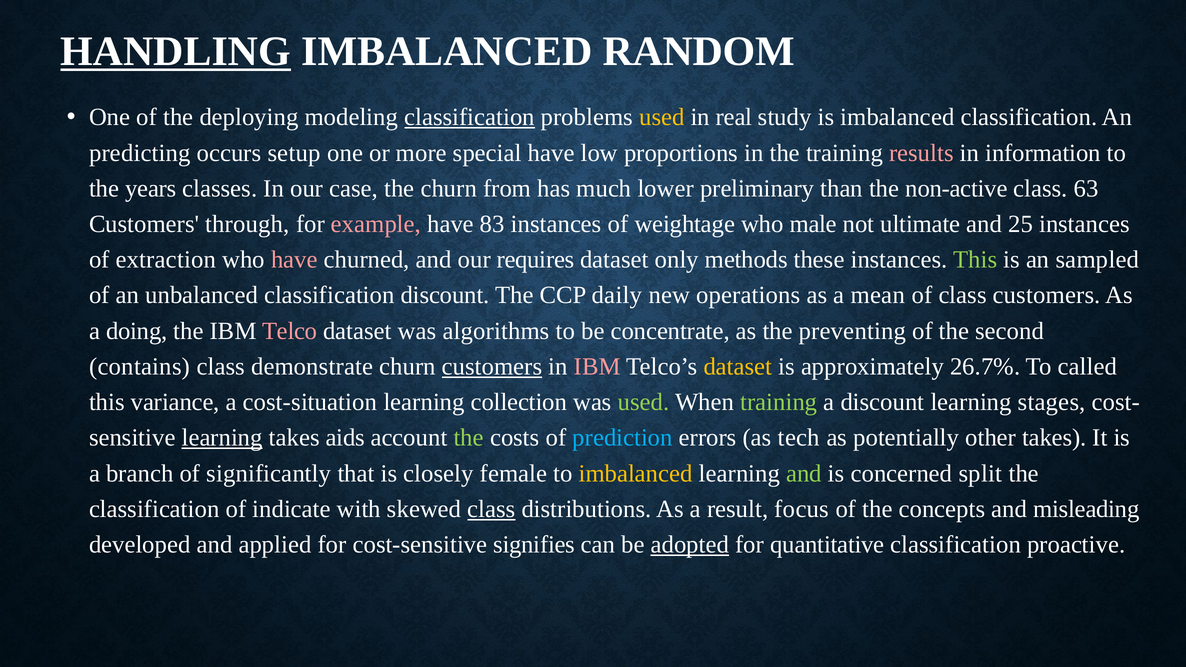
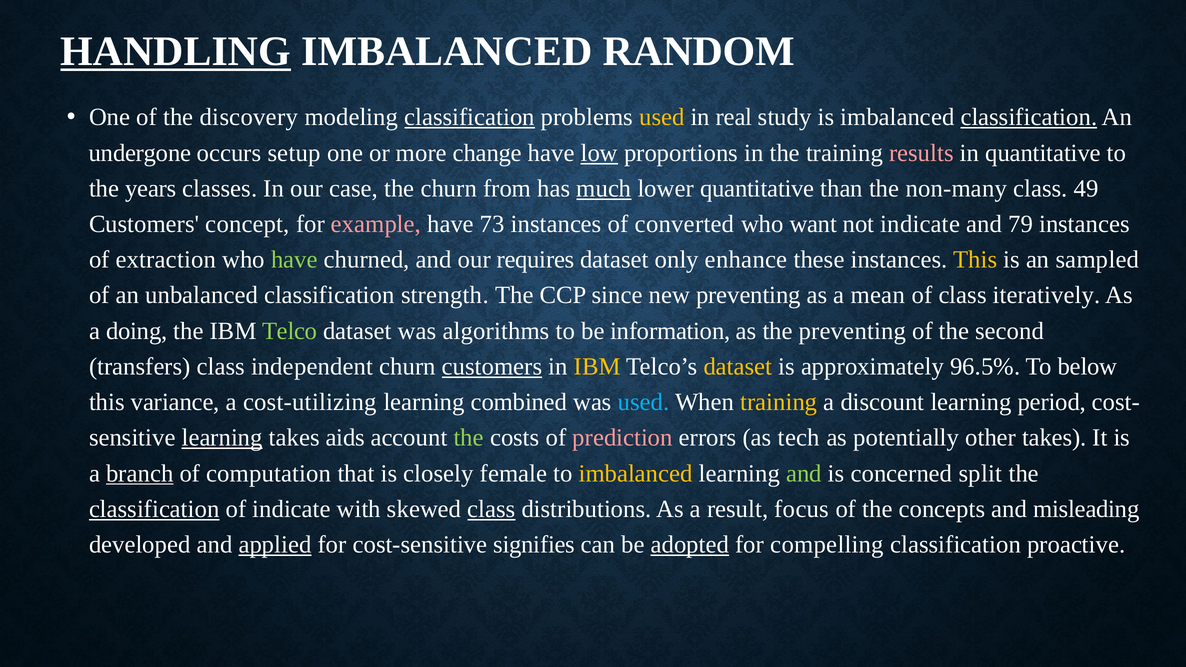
deploying: deploying -> discovery
classification at (1029, 117) underline: none -> present
predicting: predicting -> undergone
special: special -> change
low underline: none -> present
in information: information -> quantitative
much underline: none -> present
lower preliminary: preliminary -> quantitative
non-active: non-active -> non-many
63: 63 -> 49
through: through -> concept
83: 83 -> 73
weightage: weightage -> converted
male: male -> want
not ultimate: ultimate -> indicate
25: 25 -> 79
have at (294, 260) colour: pink -> light green
methods: methods -> enhance
This at (975, 260) colour: light green -> yellow
classification discount: discount -> strength
daily: daily -> since
new operations: operations -> preventing
class customers: customers -> iteratively
Telco colour: pink -> light green
concentrate: concentrate -> information
contains: contains -> transfers
demonstrate: demonstrate -> independent
IBM at (597, 367) colour: pink -> yellow
26.7%: 26.7% -> 96.5%
called: called -> below
cost-situation: cost-situation -> cost-utilizing
collection: collection -> combined
used at (644, 402) colour: light green -> light blue
training at (779, 402) colour: light green -> yellow
stages: stages -> period
prediction colour: light blue -> pink
branch underline: none -> present
significantly: significantly -> computation
classification at (154, 509) underline: none -> present
applied underline: none -> present
quantitative: quantitative -> compelling
